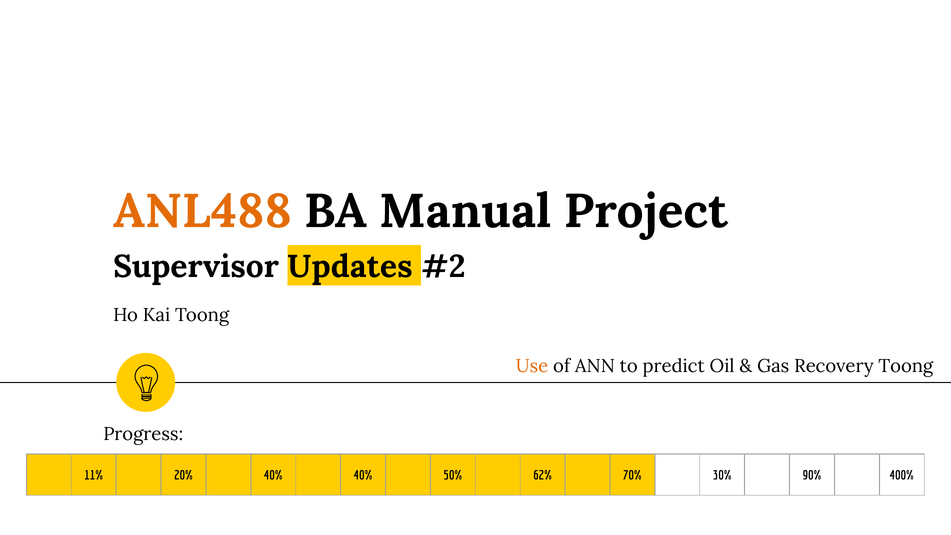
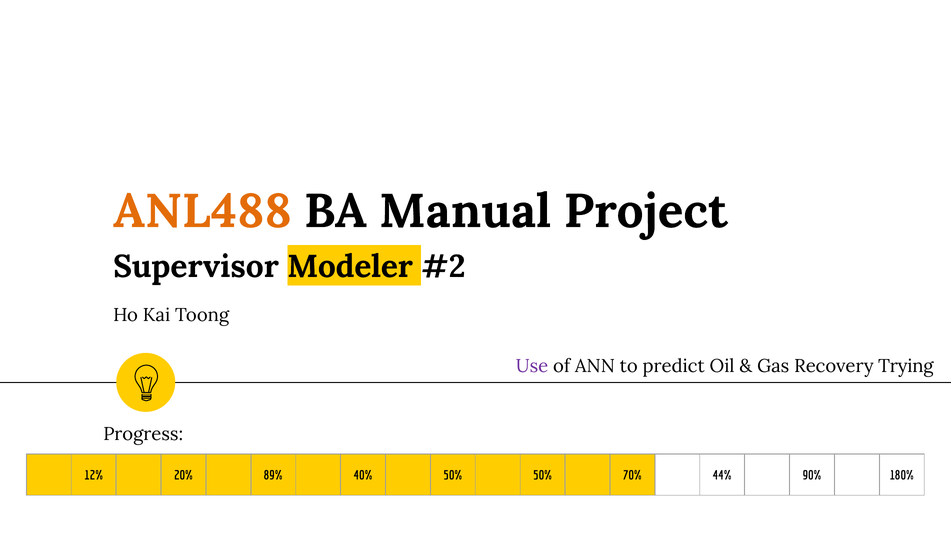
Updates: Updates -> Modeler
Use colour: orange -> purple
Recovery Toong: Toong -> Trying
11%: 11% -> 12%
20% 40%: 40% -> 89%
50% 62%: 62% -> 50%
30%: 30% -> 44%
400%: 400% -> 180%
